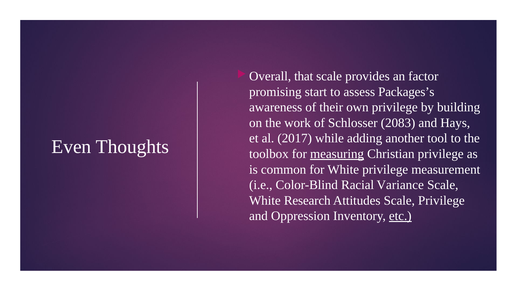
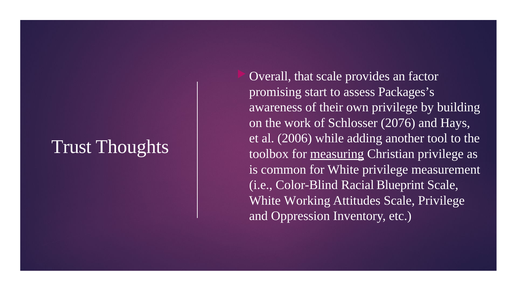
2083: 2083 -> 2076
2017: 2017 -> 2006
Even: Even -> Trust
Variance: Variance -> Blueprint
Research: Research -> Working
etc underline: present -> none
